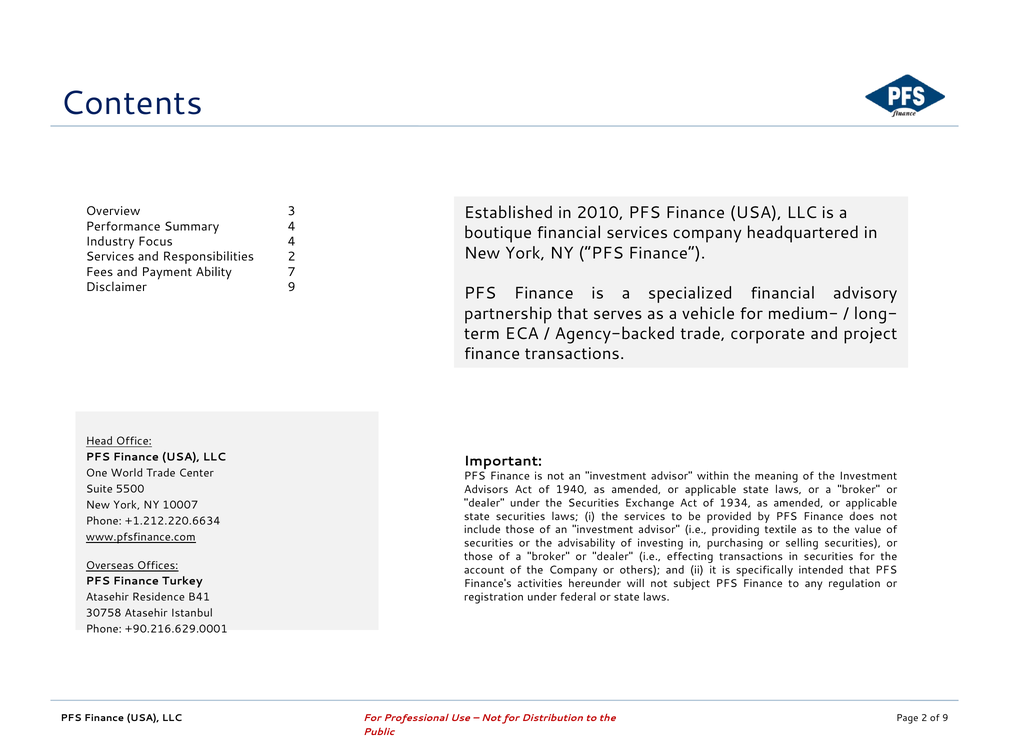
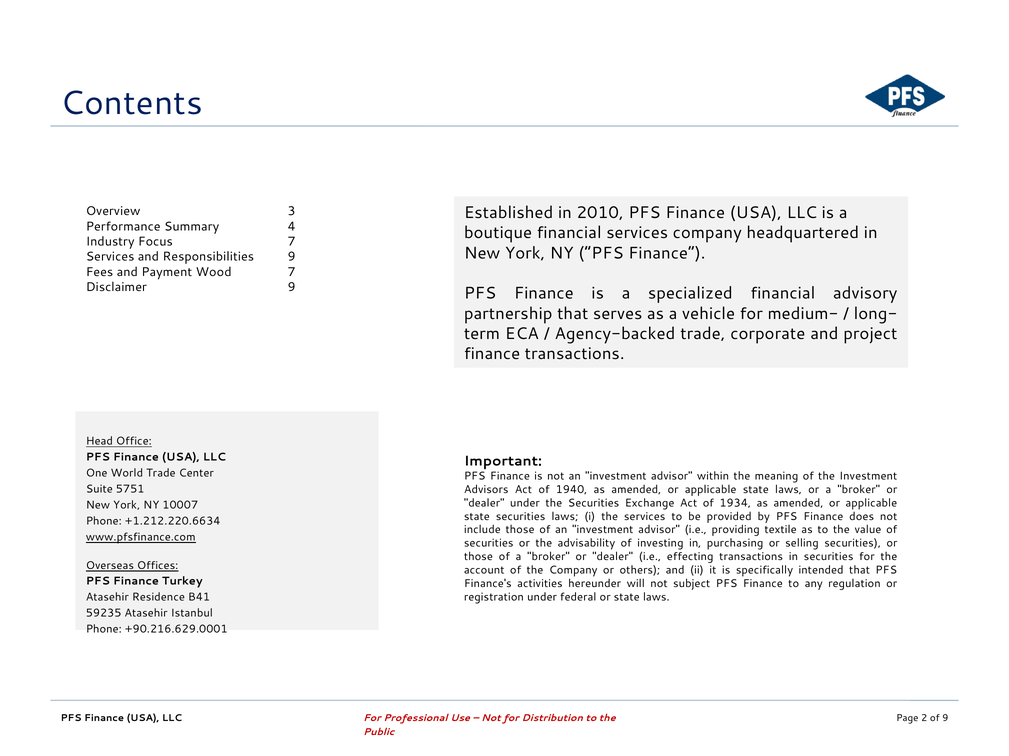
Focus 4: 4 -> 7
Responsibilities 2: 2 -> 9
Ability: Ability -> Wood
5500: 5500 -> 5751
30758: 30758 -> 59235
